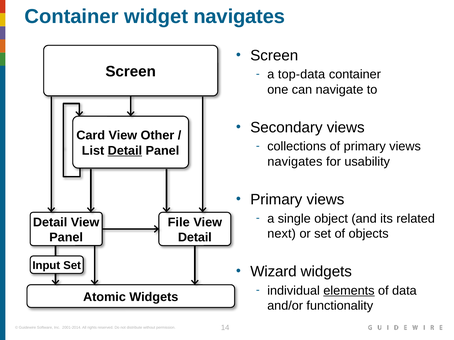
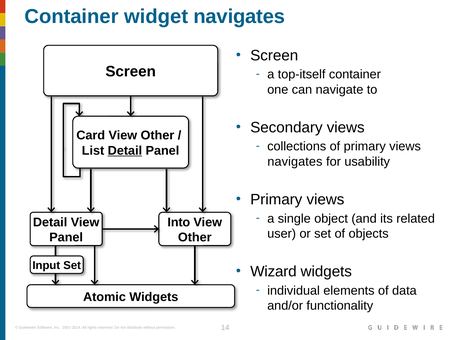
top-data: top-data -> top-itself
File: File -> Into
next: next -> user
Detail at (195, 238): Detail -> Other
elements underline: present -> none
